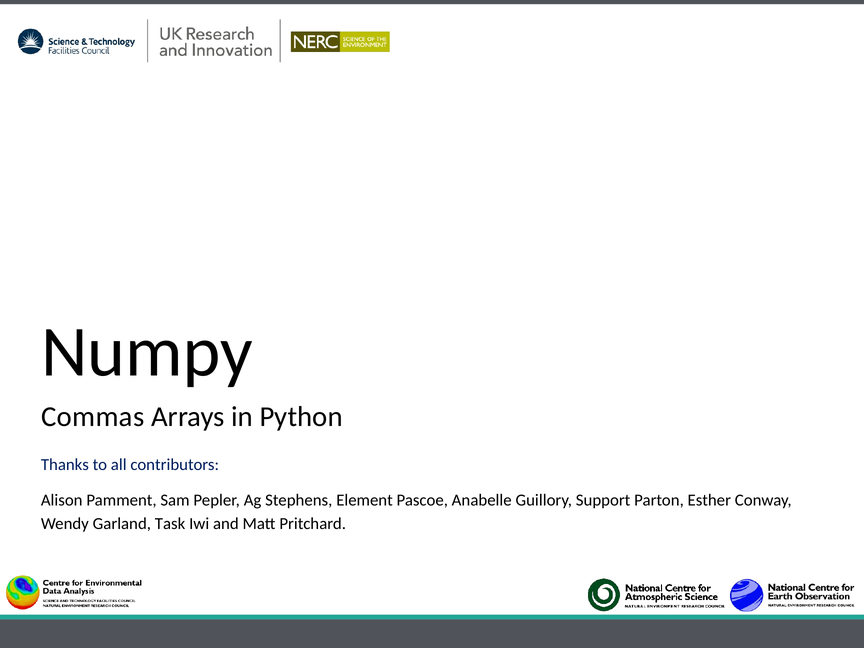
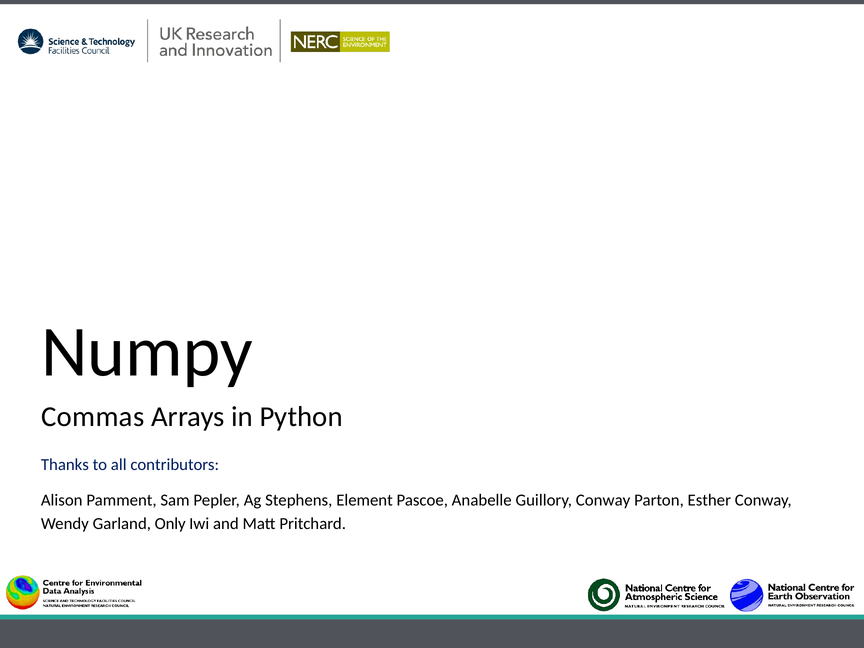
Guillory Support: Support -> Conway
Task: Task -> Only
